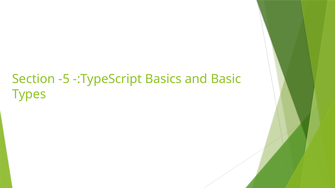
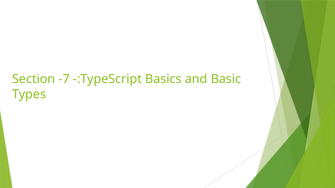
-5: -5 -> -7
